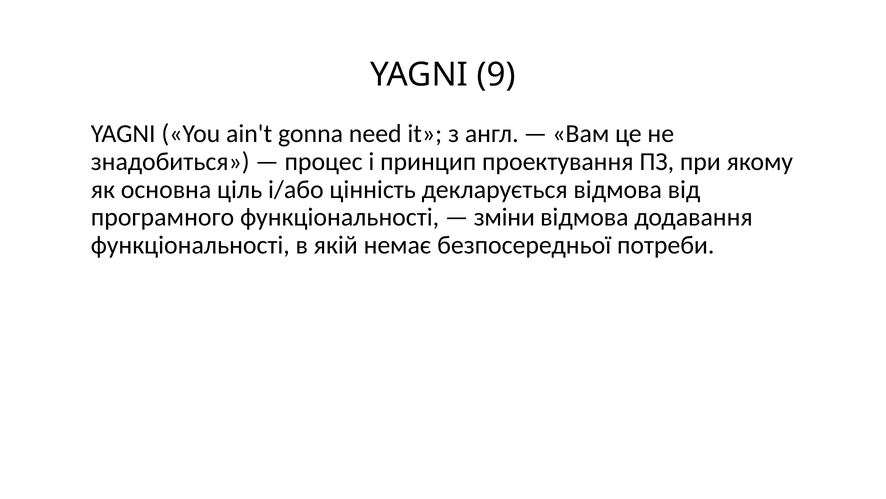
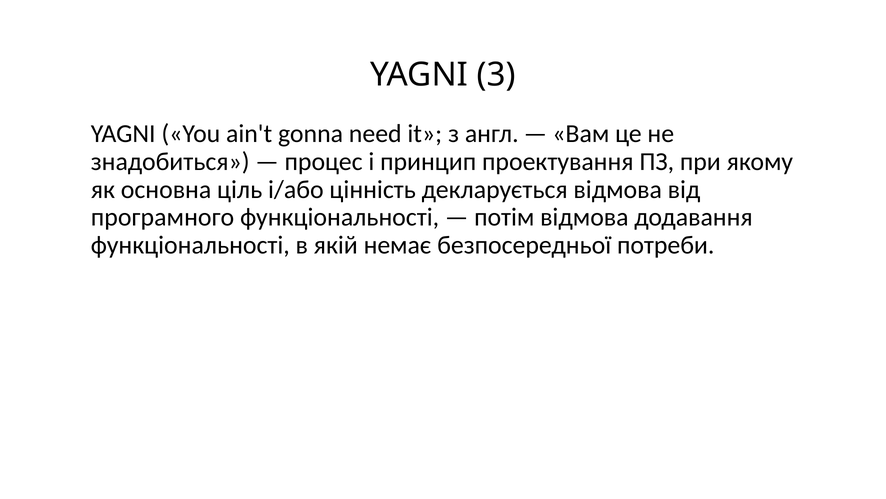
9: 9 -> 3
зміни: зміни -> потім
